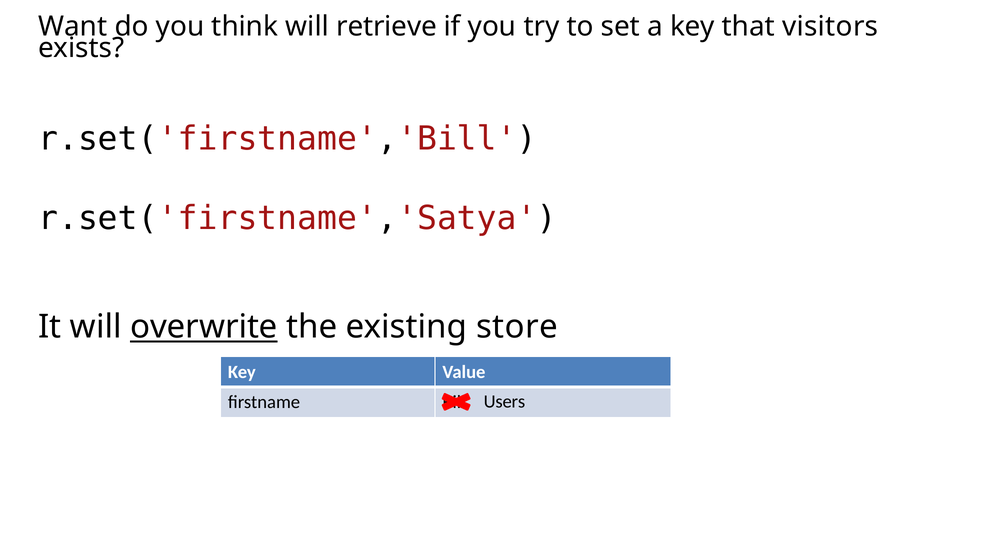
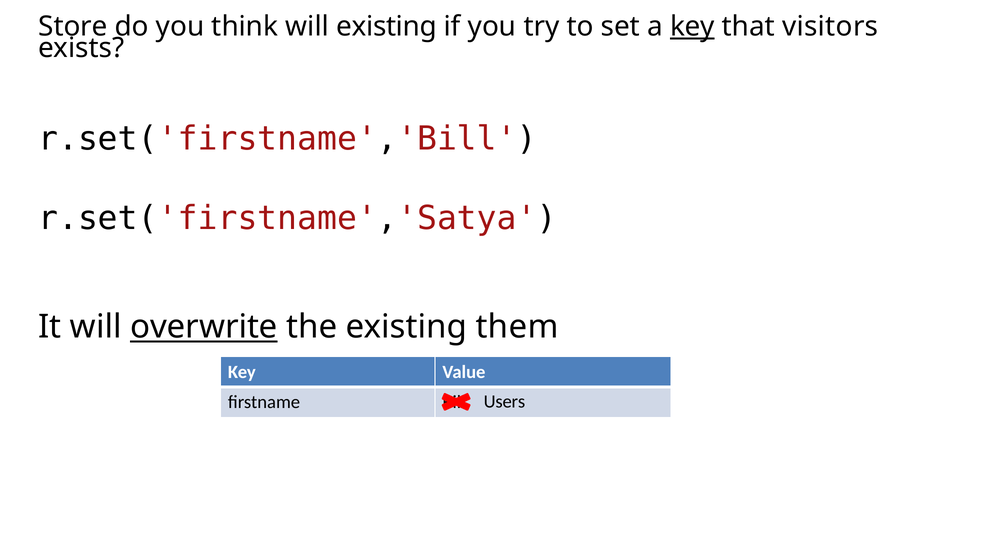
Want: Want -> Store
will retrieve: retrieve -> existing
key at (692, 27) underline: none -> present
store: store -> them
